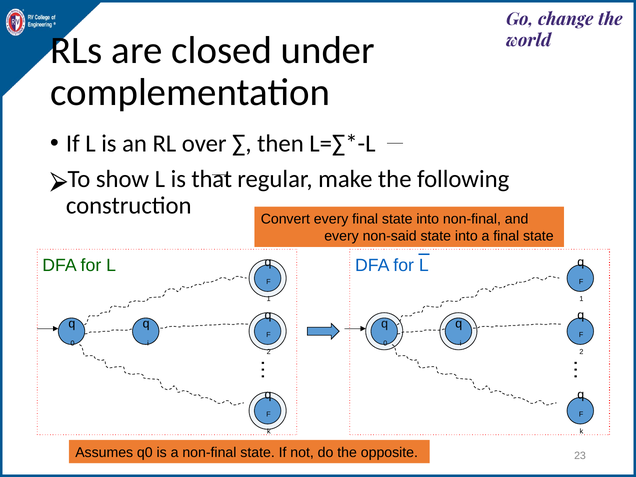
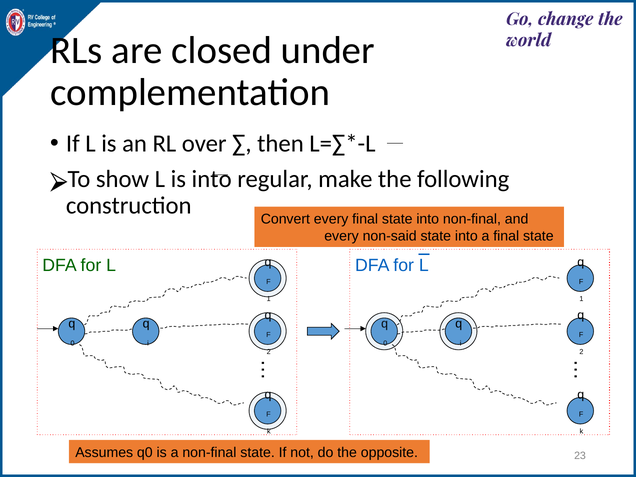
is that: that -> into
